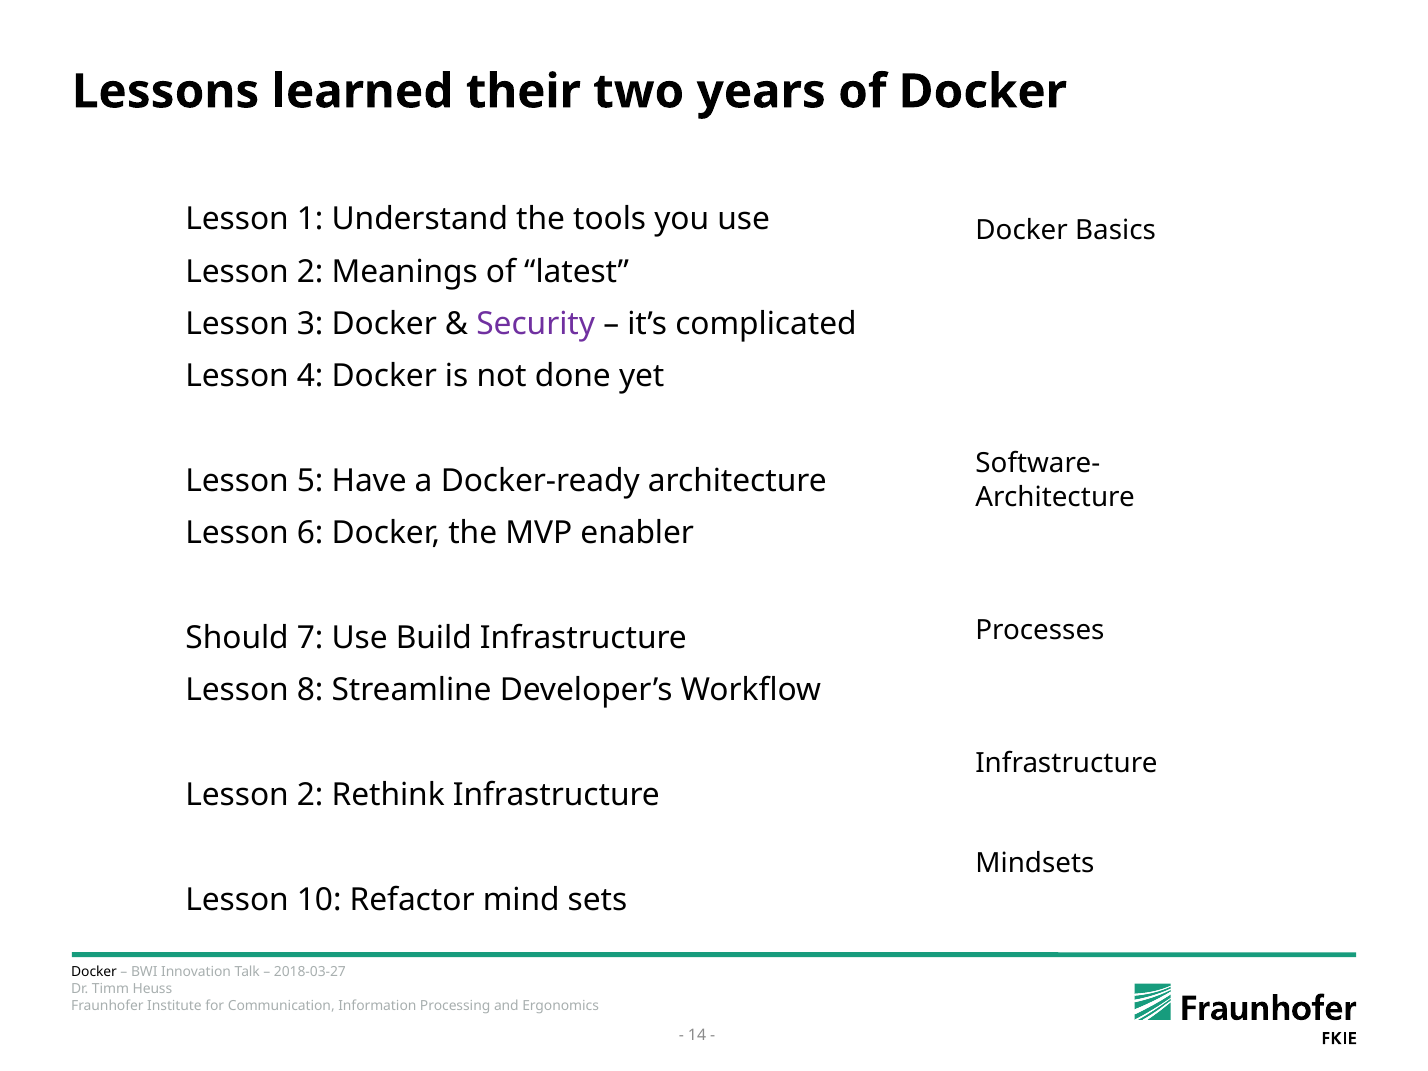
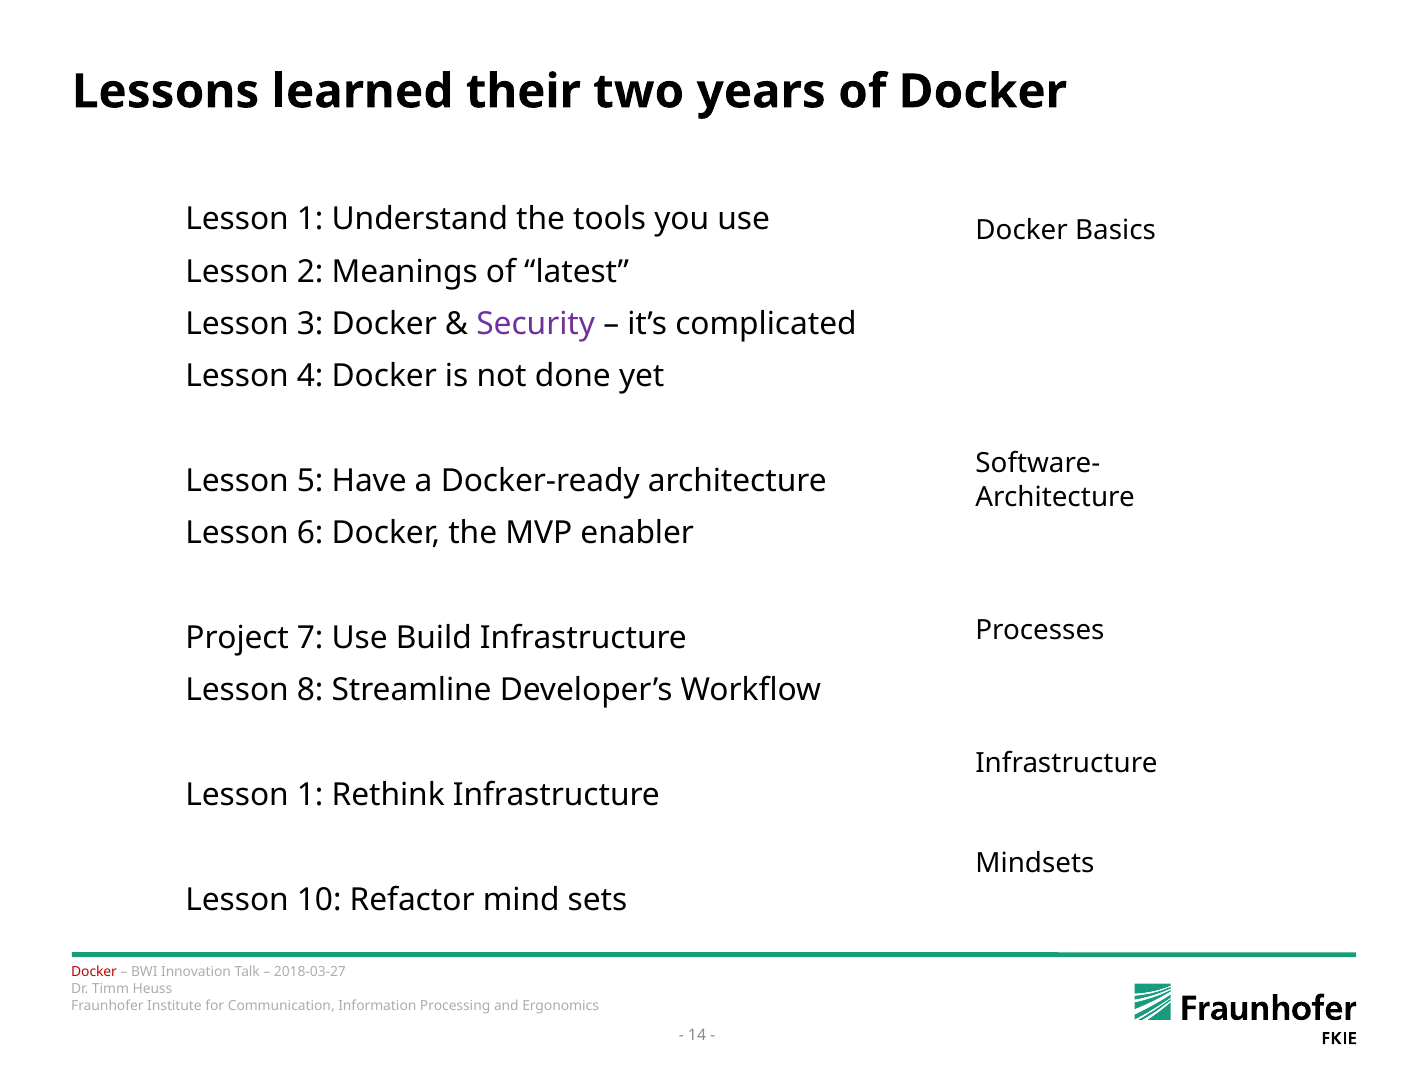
Should: Should -> Project
2 at (310, 795): 2 -> 1
Docker at (94, 972) colour: black -> red
